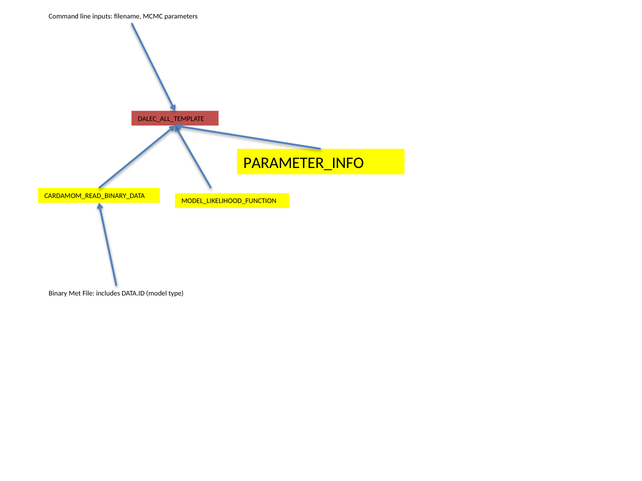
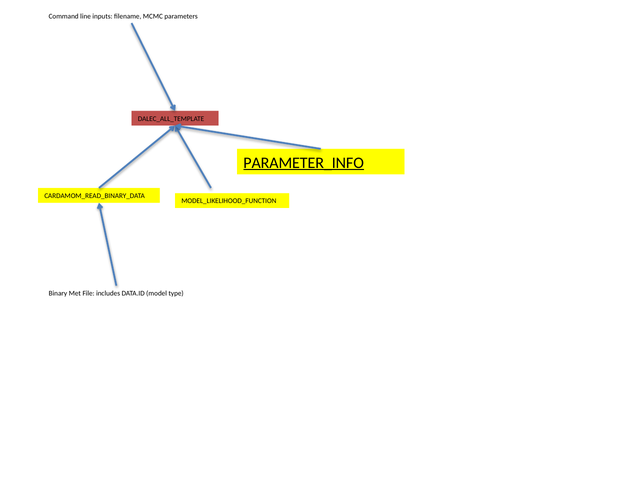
PARAMETER_INFO underline: none -> present
